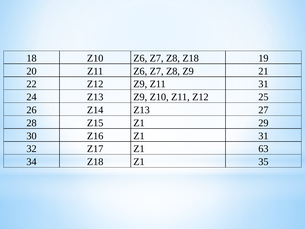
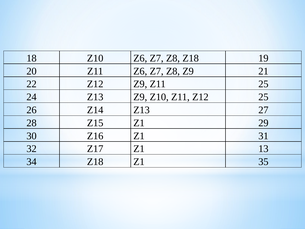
Z11 31: 31 -> 25
63: 63 -> 13
